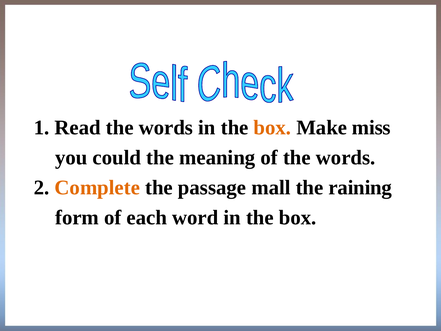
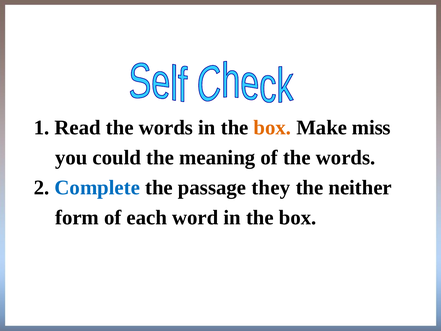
Complete colour: orange -> blue
mall: mall -> they
raining: raining -> neither
